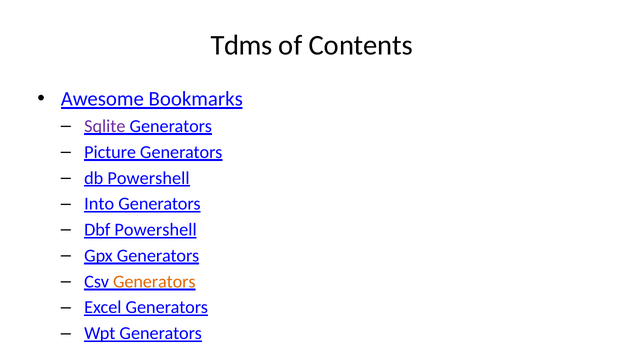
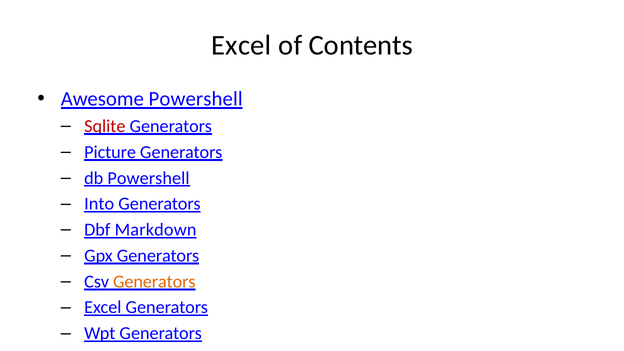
Tdms at (242, 45): Tdms -> Excel
Awesome Bookmarks: Bookmarks -> Powershell
Sqlite at (105, 126) colour: purple -> red
Dbf Powershell: Powershell -> Markdown
